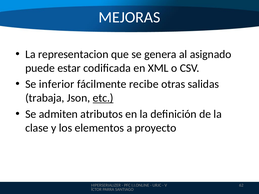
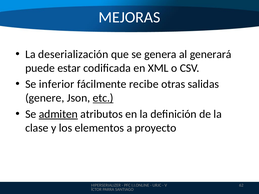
representacion: representacion -> deserialización
asignado: asignado -> generará
trabaja: trabaja -> genere
admiten underline: none -> present
